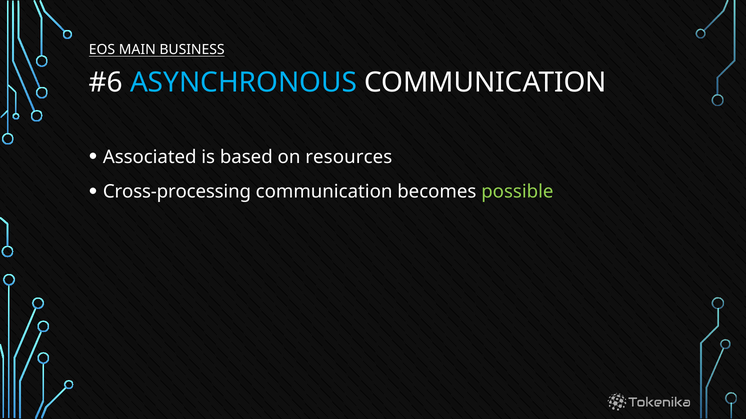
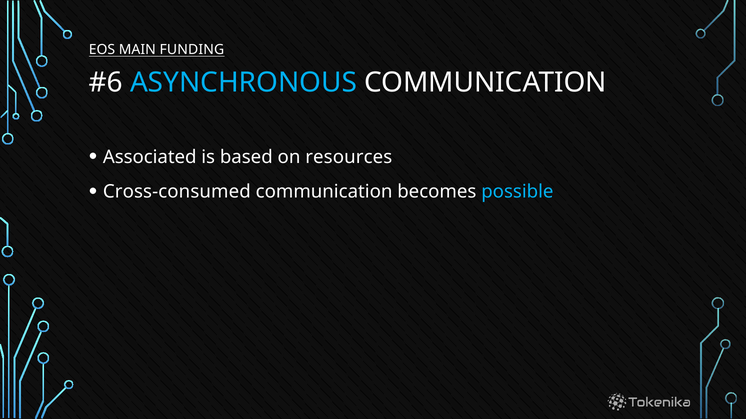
BUSINESS: BUSINESS -> FUNDING
Cross-processing: Cross-processing -> Cross-consumed
possible colour: light green -> light blue
